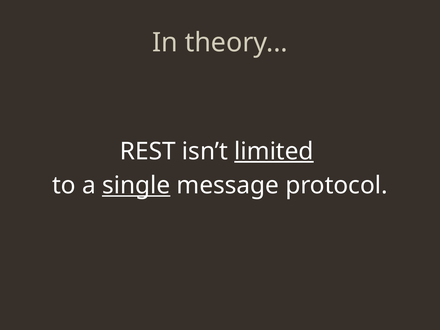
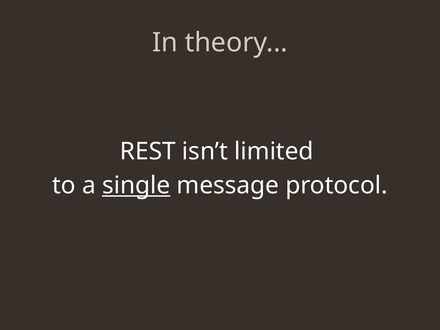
limited underline: present -> none
